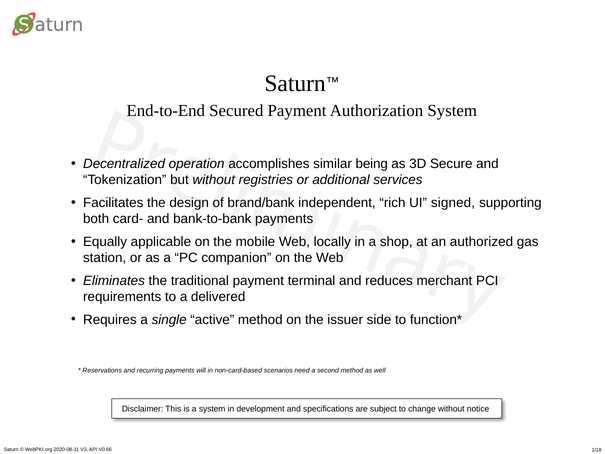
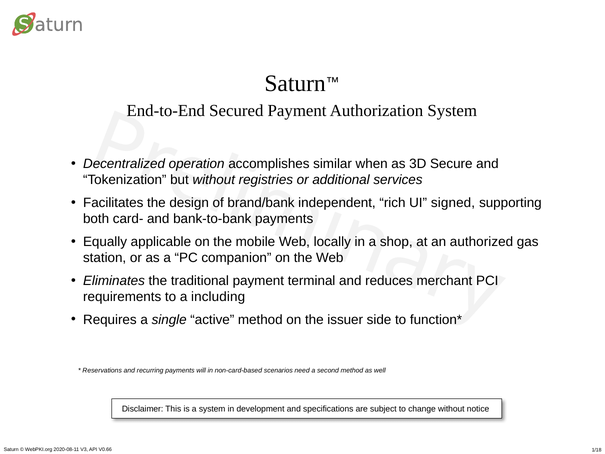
being: being -> when
delivered: delivered -> including
